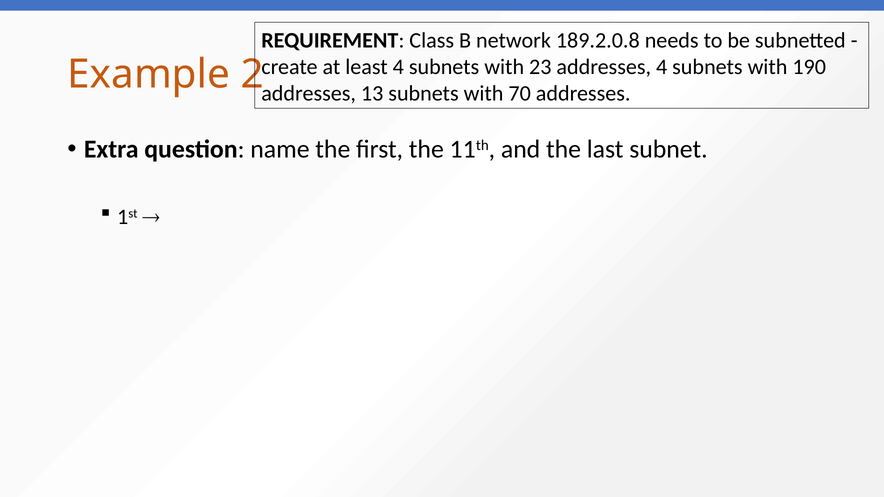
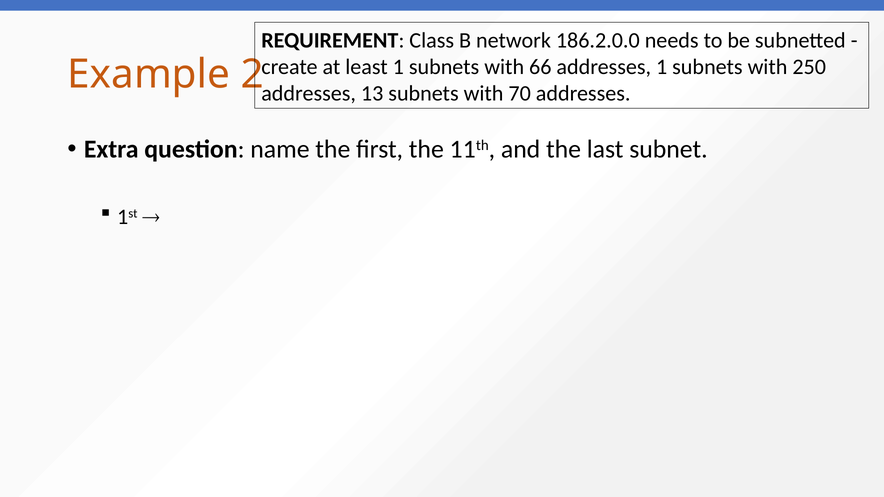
189.2.0.8: 189.2.0.8 -> 186.2.0.0
least 4: 4 -> 1
23: 23 -> 66
addresses 4: 4 -> 1
190: 190 -> 250
